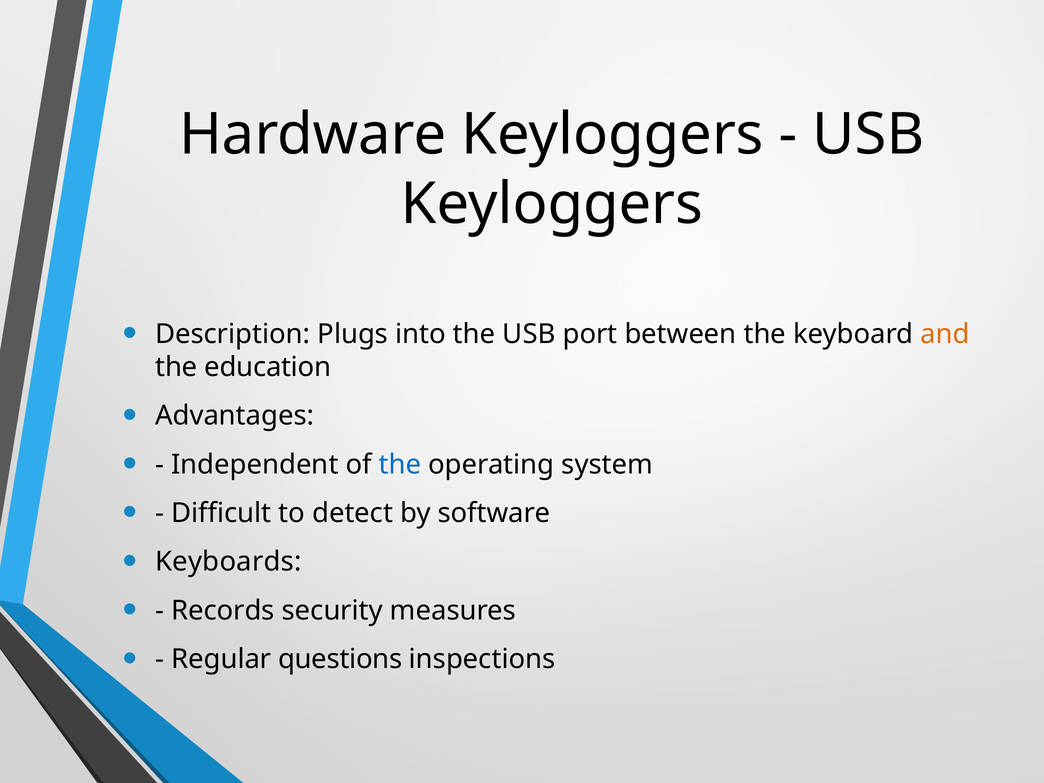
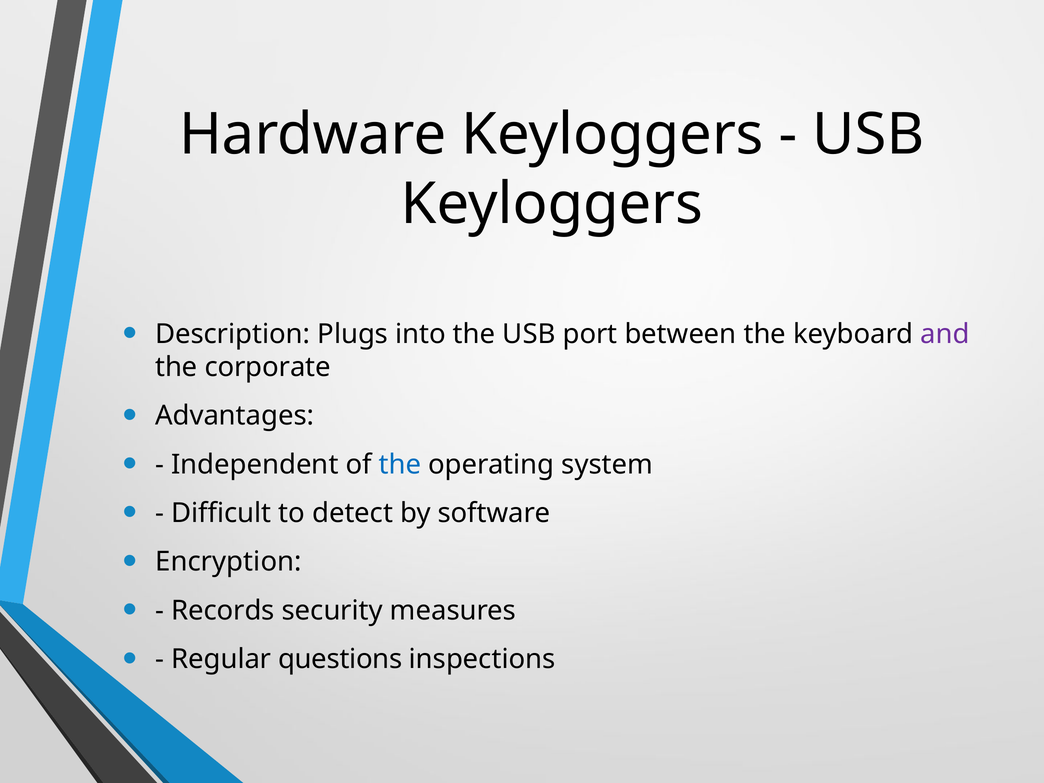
and colour: orange -> purple
education: education -> corporate
Keyboards: Keyboards -> Encryption
